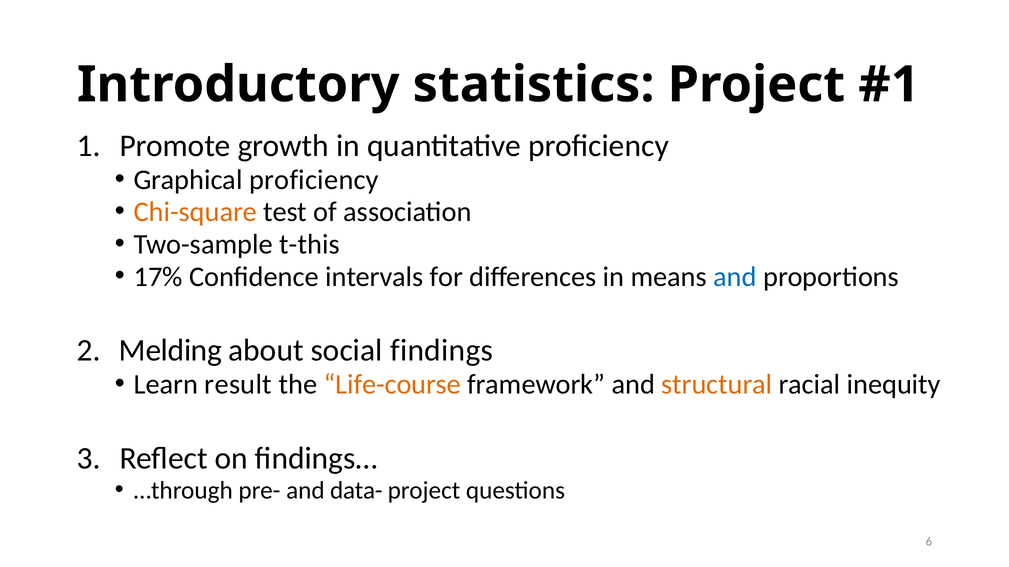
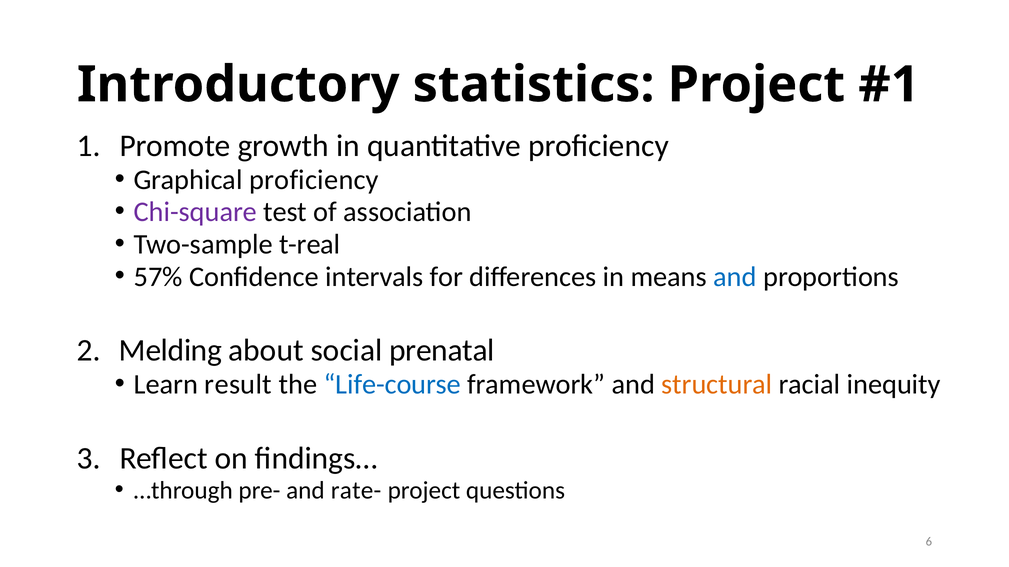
Chi-square colour: orange -> purple
t-this: t-this -> t-real
17%: 17% -> 57%
findings: findings -> prenatal
Life-course colour: orange -> blue
data-: data- -> rate-
